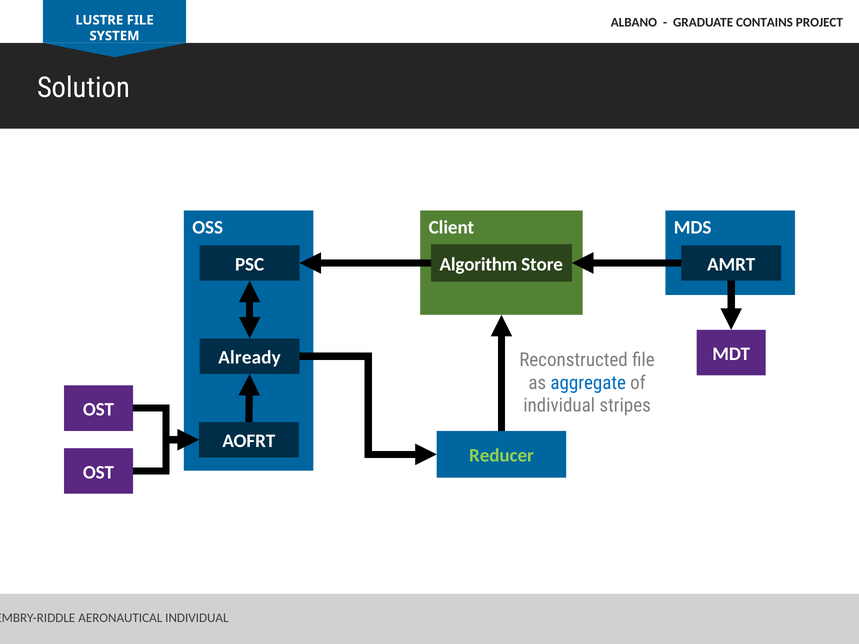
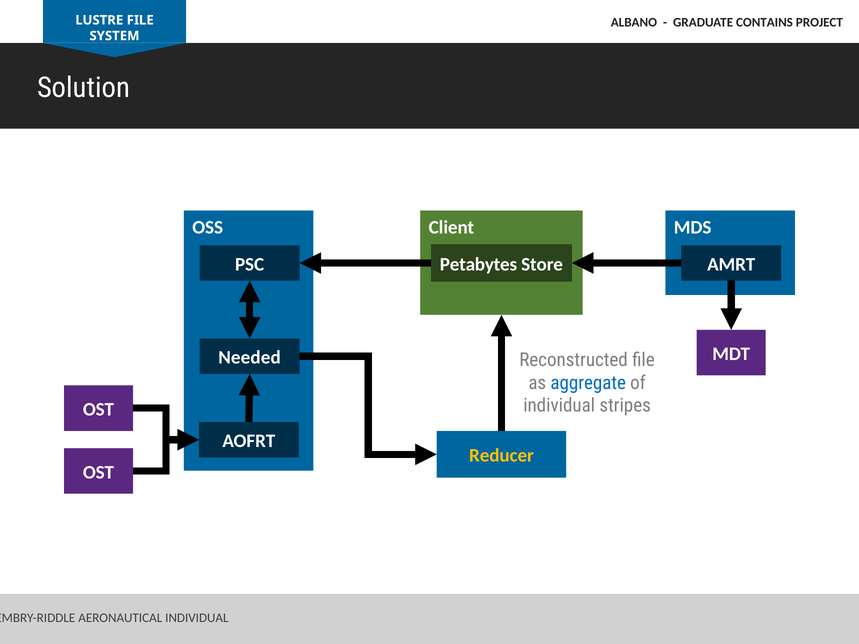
Algorithm: Algorithm -> Petabytes
Already: Already -> Needed
Reducer colour: light green -> yellow
